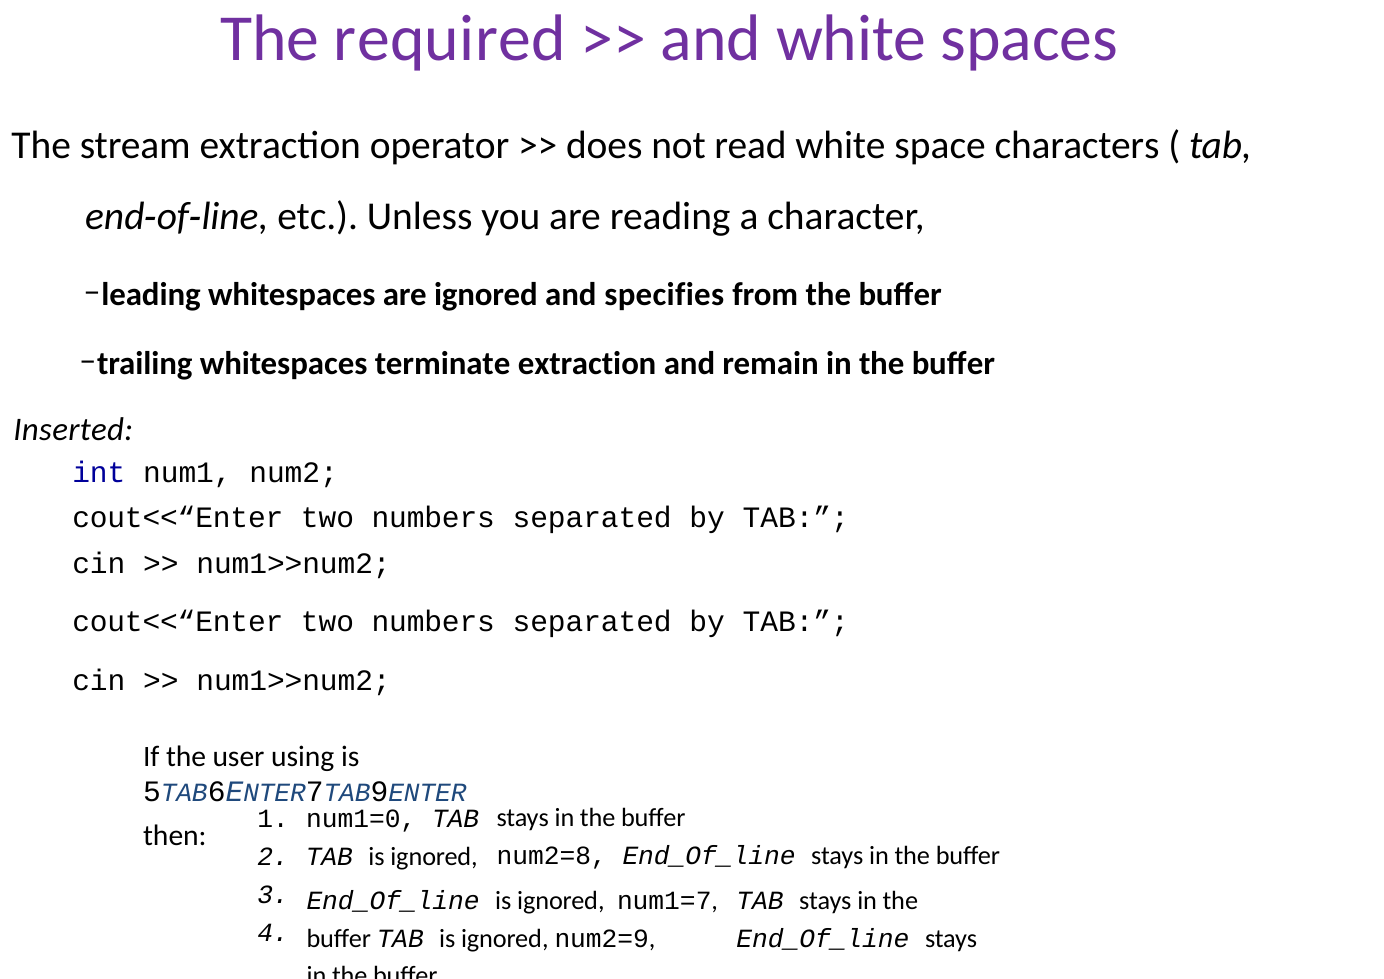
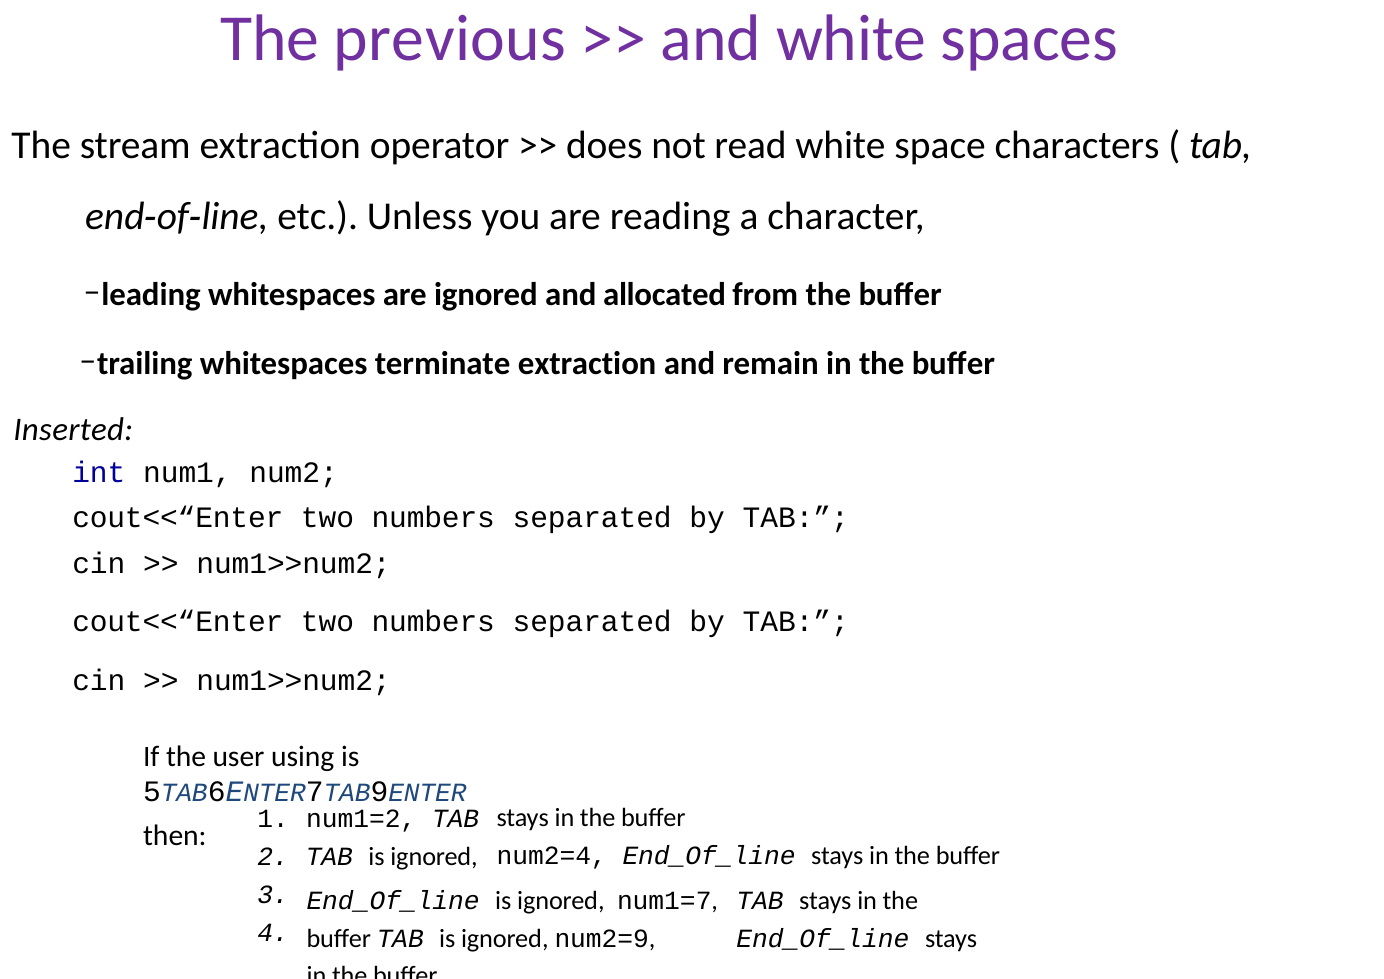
required: required -> previous
specifies: specifies -> allocated
num1=0: num1=0 -> num1=2
num2=8: num2=8 -> num2=4
